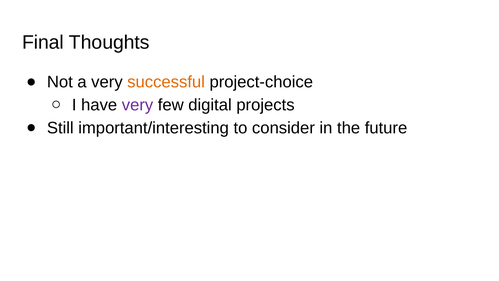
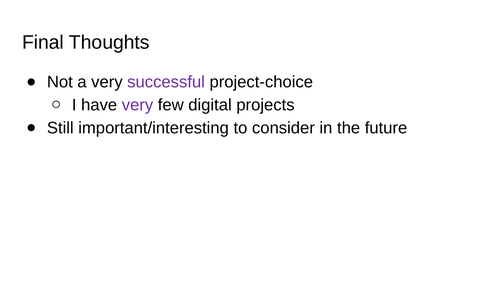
successful colour: orange -> purple
